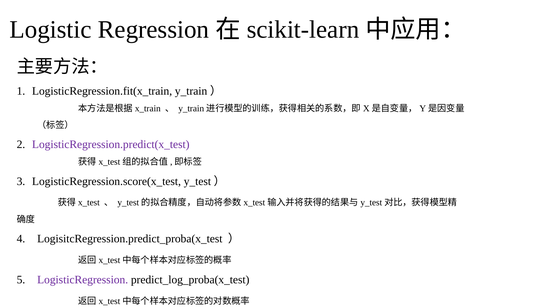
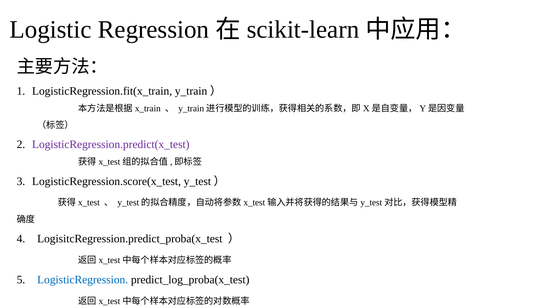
LogisticRegression colour: purple -> blue
